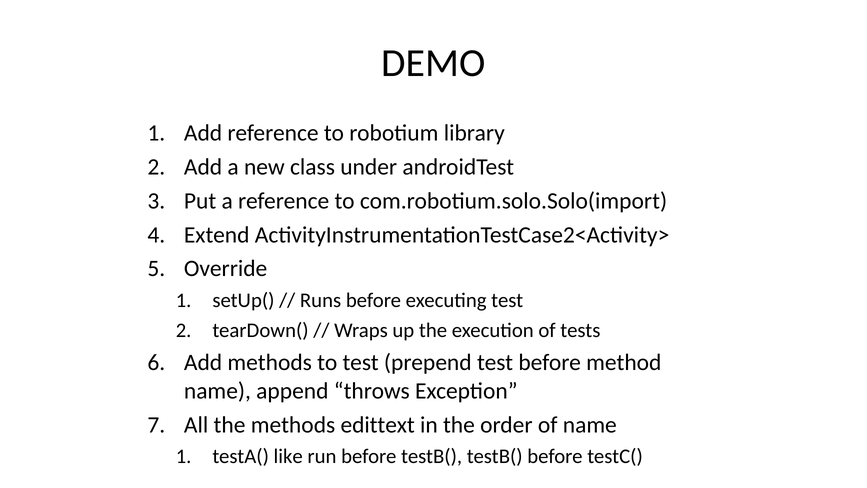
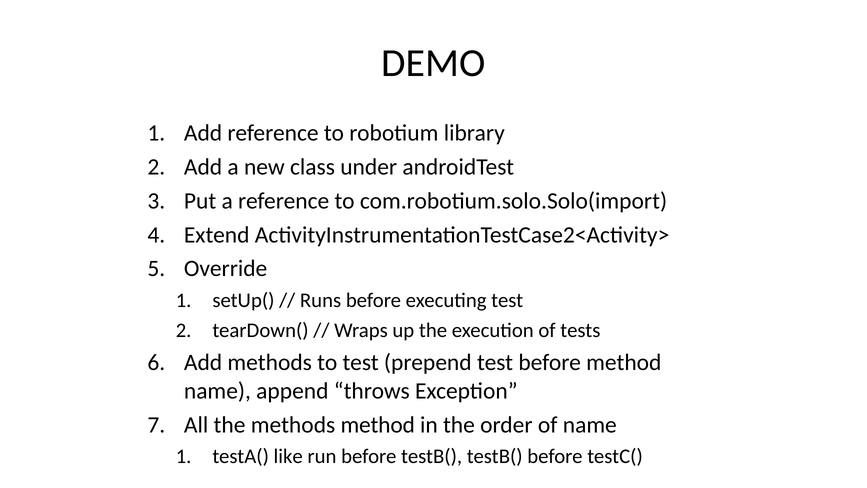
methods edittext: edittext -> method
